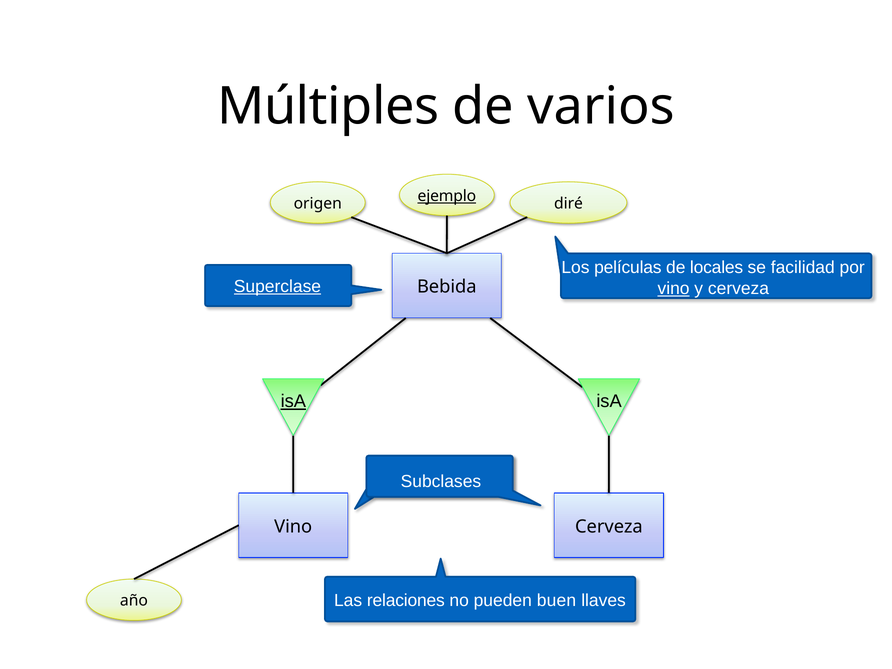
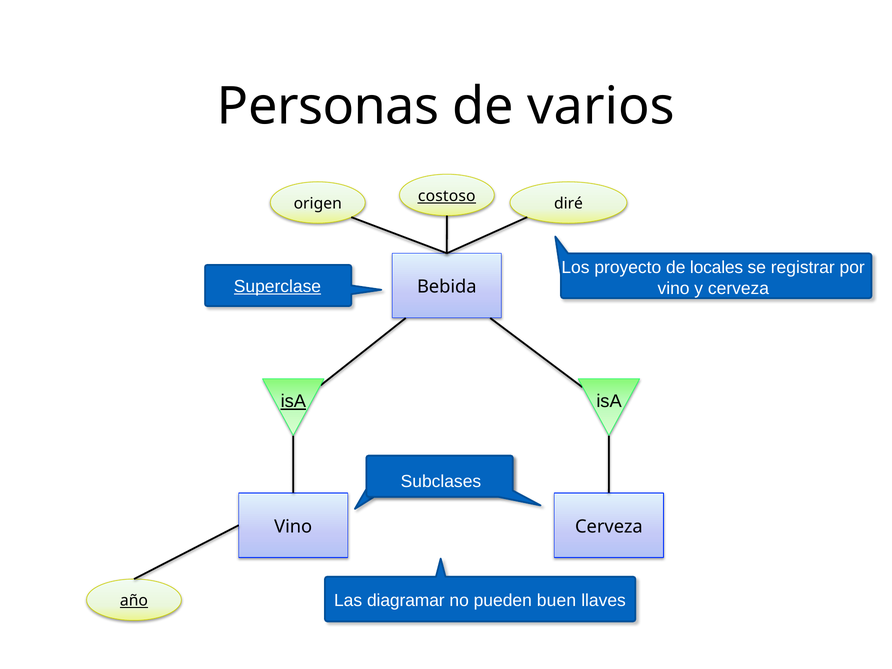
Múltiples: Múltiples -> Personas
ejemplo: ejemplo -> costoso
películas: películas -> proyecto
facilidad: facilidad -> registrar
vino at (674, 288) underline: present -> none
relaciones: relaciones -> diagramar
año underline: none -> present
